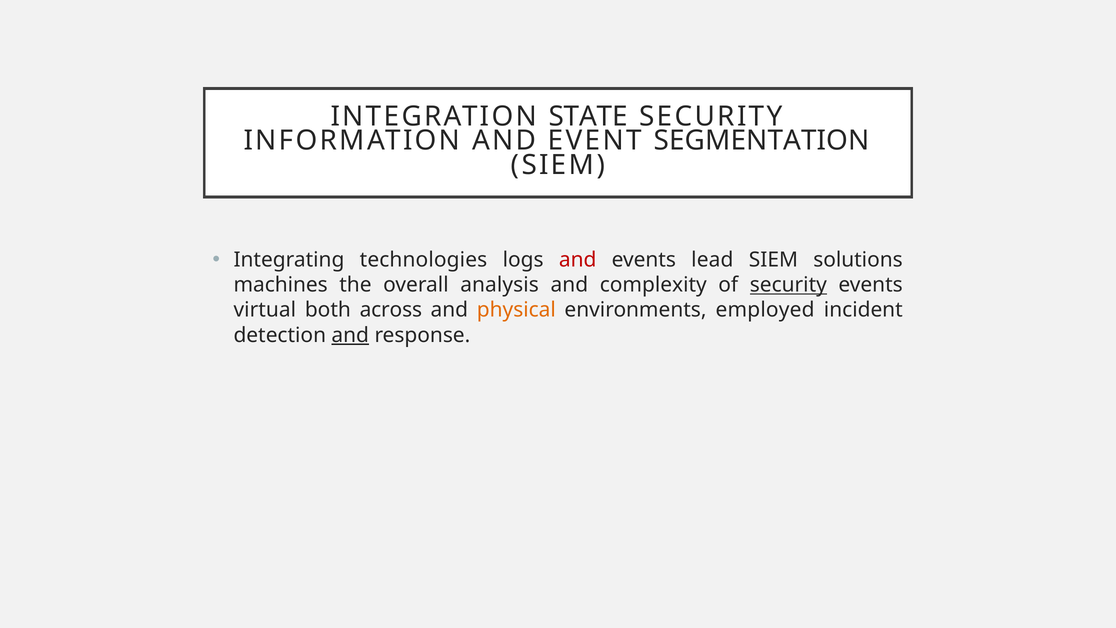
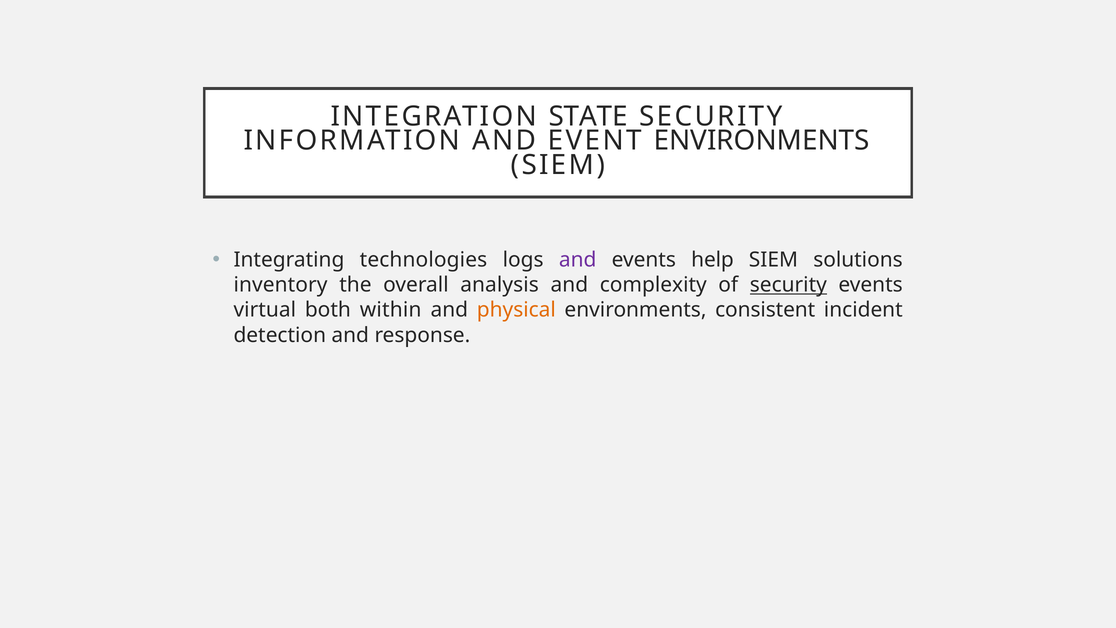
EVENT SEGMENTATION: SEGMENTATION -> ENVIRONMENTS
and at (578, 260) colour: red -> purple
lead: lead -> help
machines: machines -> inventory
across: across -> within
employed: employed -> consistent
and at (350, 335) underline: present -> none
